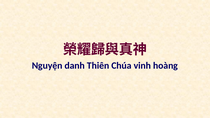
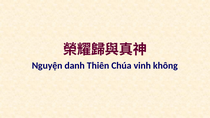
hoàng: hoàng -> không
